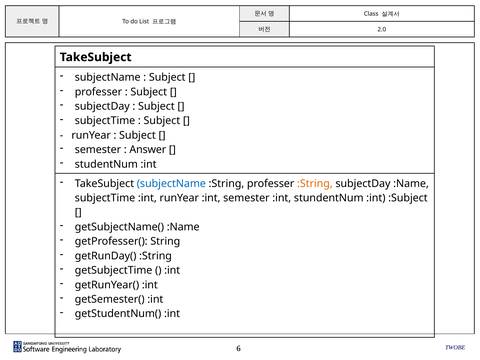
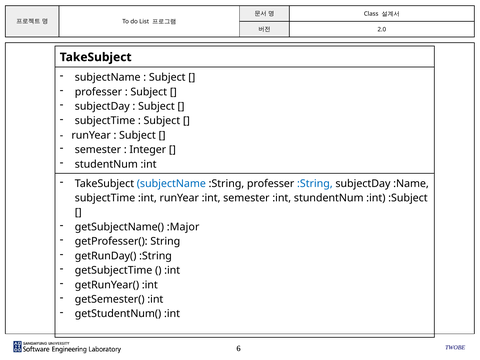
Answer: Answer -> Integer
:String at (315, 183) colour: orange -> blue
getSubjectName( :Name: :Name -> :Major
